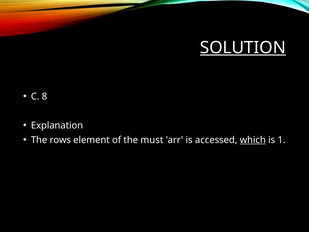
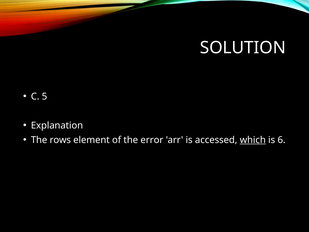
SOLUTION underline: present -> none
8: 8 -> 5
must: must -> error
1: 1 -> 6
